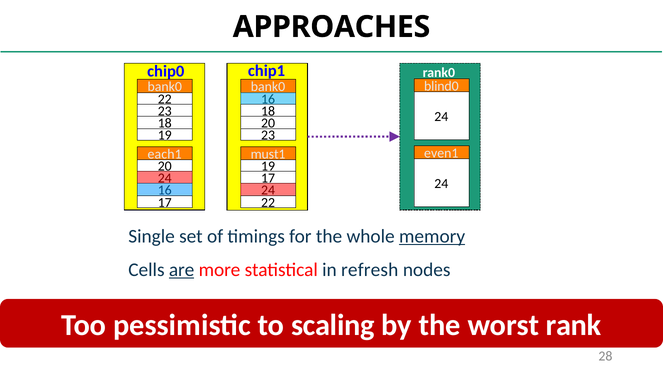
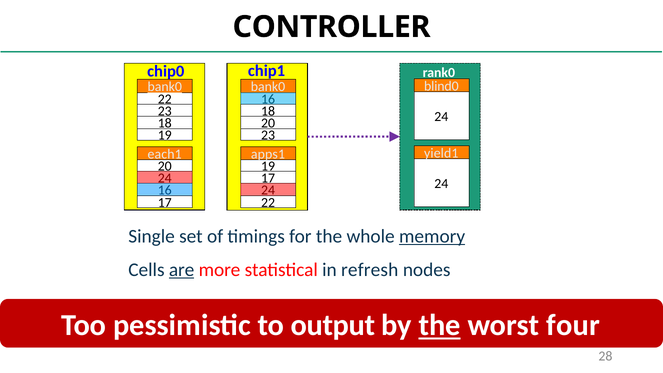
APPROACHES: APPROACHES -> CONTROLLER
bank0 at (165, 87) underline: none -> present
even1: even1 -> yield1
must1: must1 -> apps1
scaling: scaling -> output
the at (440, 325) underline: none -> present
rank: rank -> four
